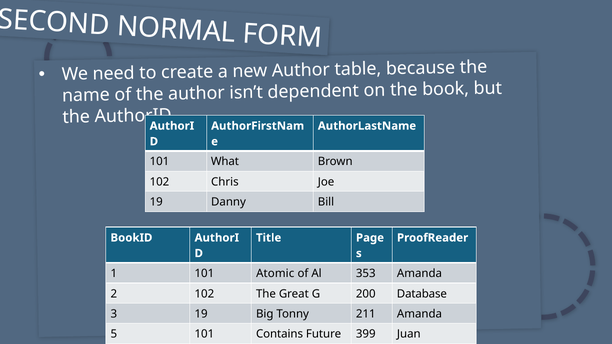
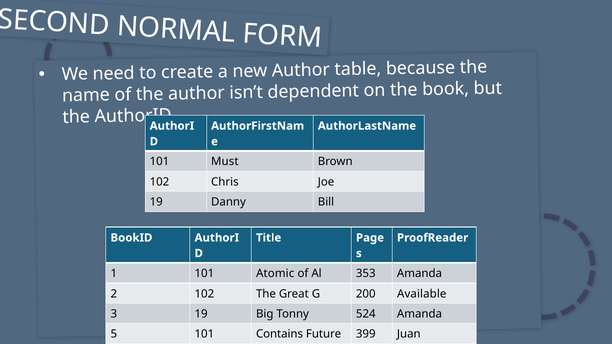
What: What -> Must
Database: Database -> Available
211: 211 -> 524
